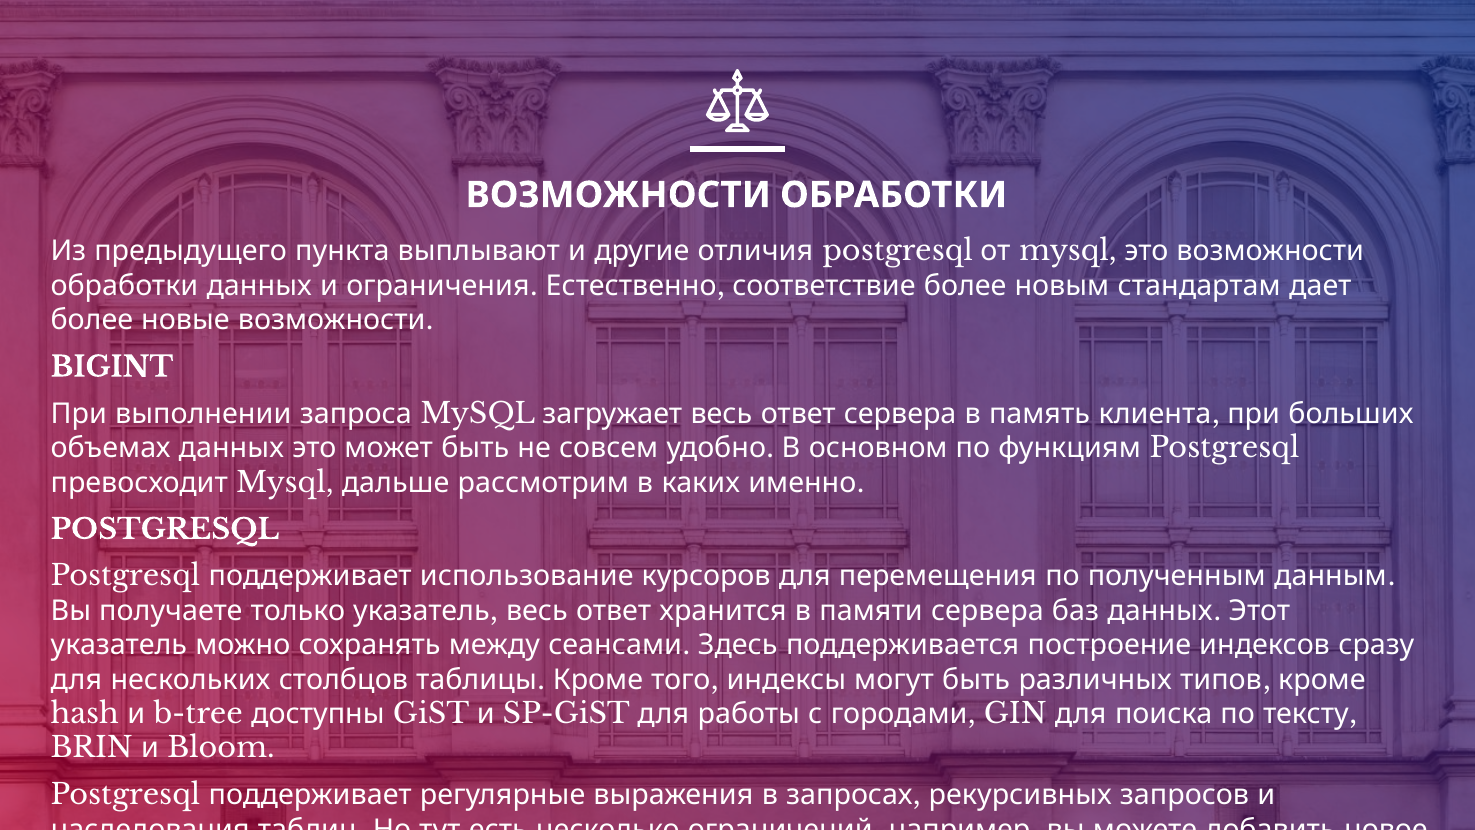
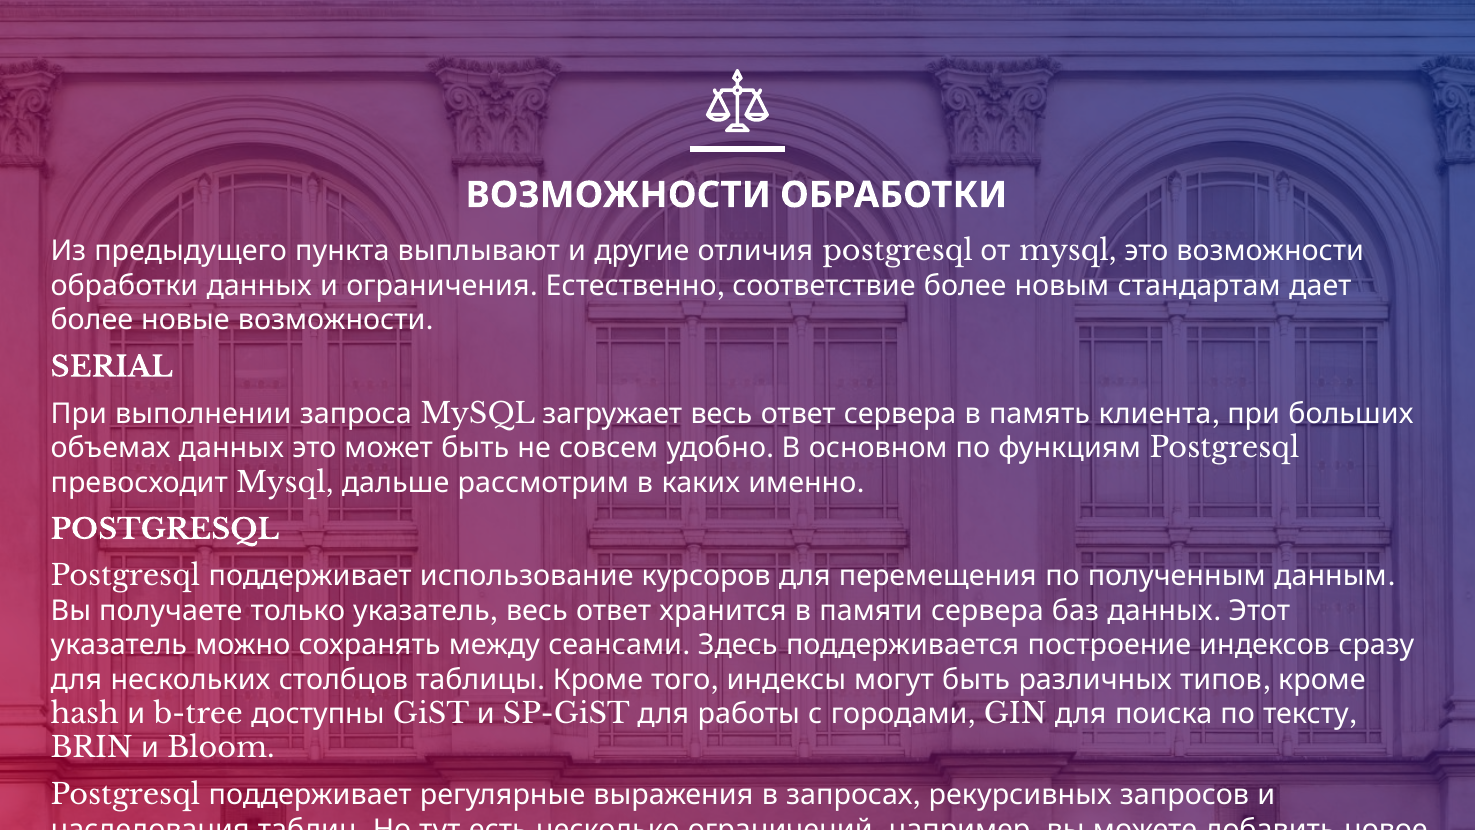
BIGINT: BIGINT -> SERIAL
